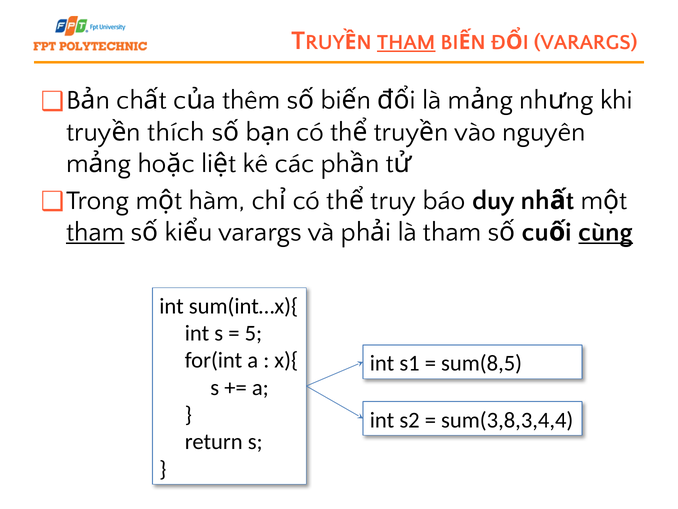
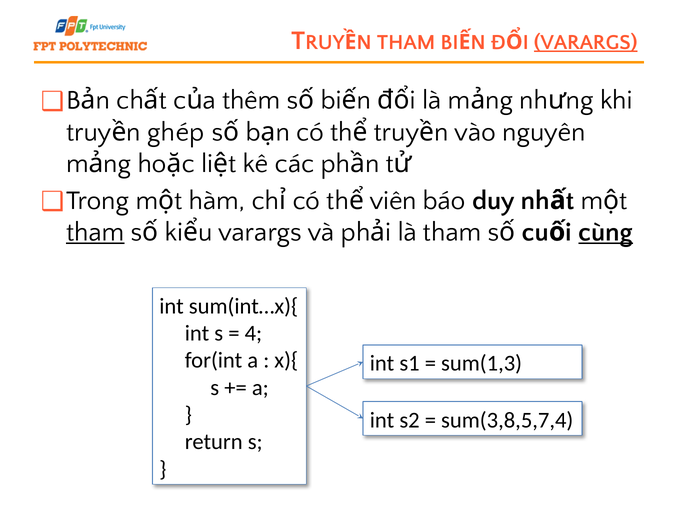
THAM at (406, 42) underline: present -> none
VARARGS at (586, 42) underline: none -> present
thích: thích -> ghép
truy at (393, 200): truy -> viên
5: 5 -> 4
sum(8,5: sum(8,5 -> sum(1,3
sum(3,8,3,4,4: sum(3,8,3,4,4 -> sum(3,8,5,7,4
